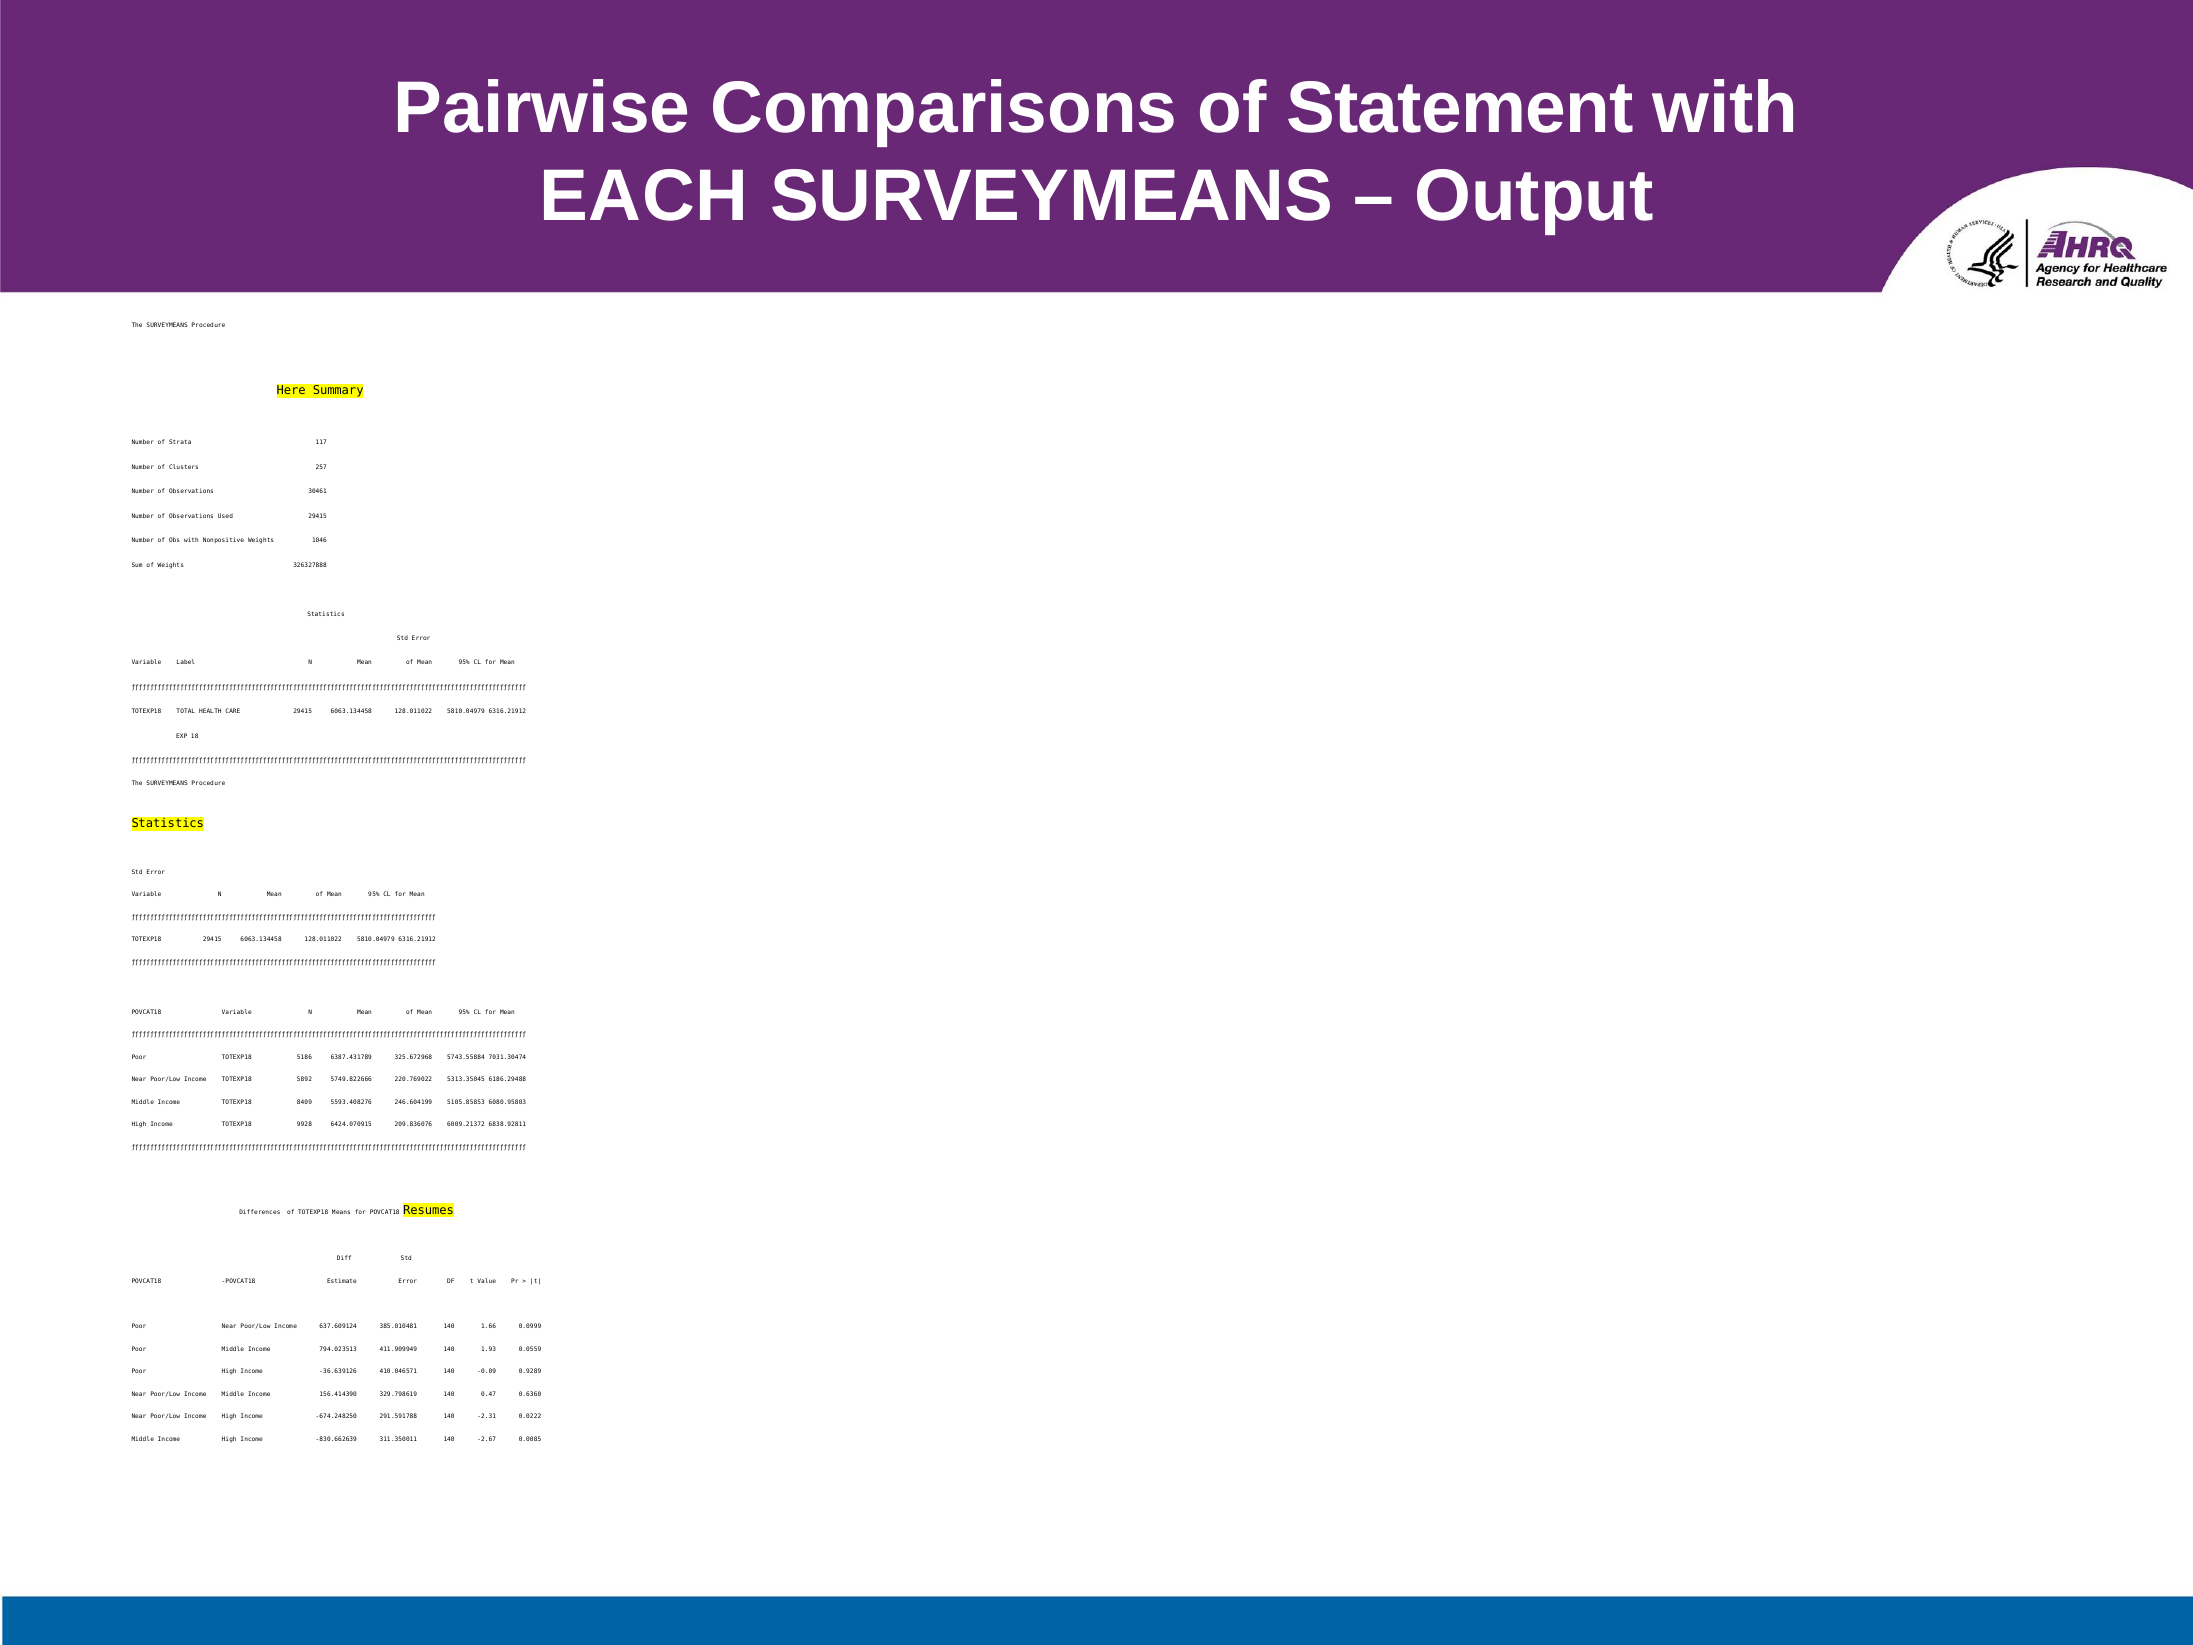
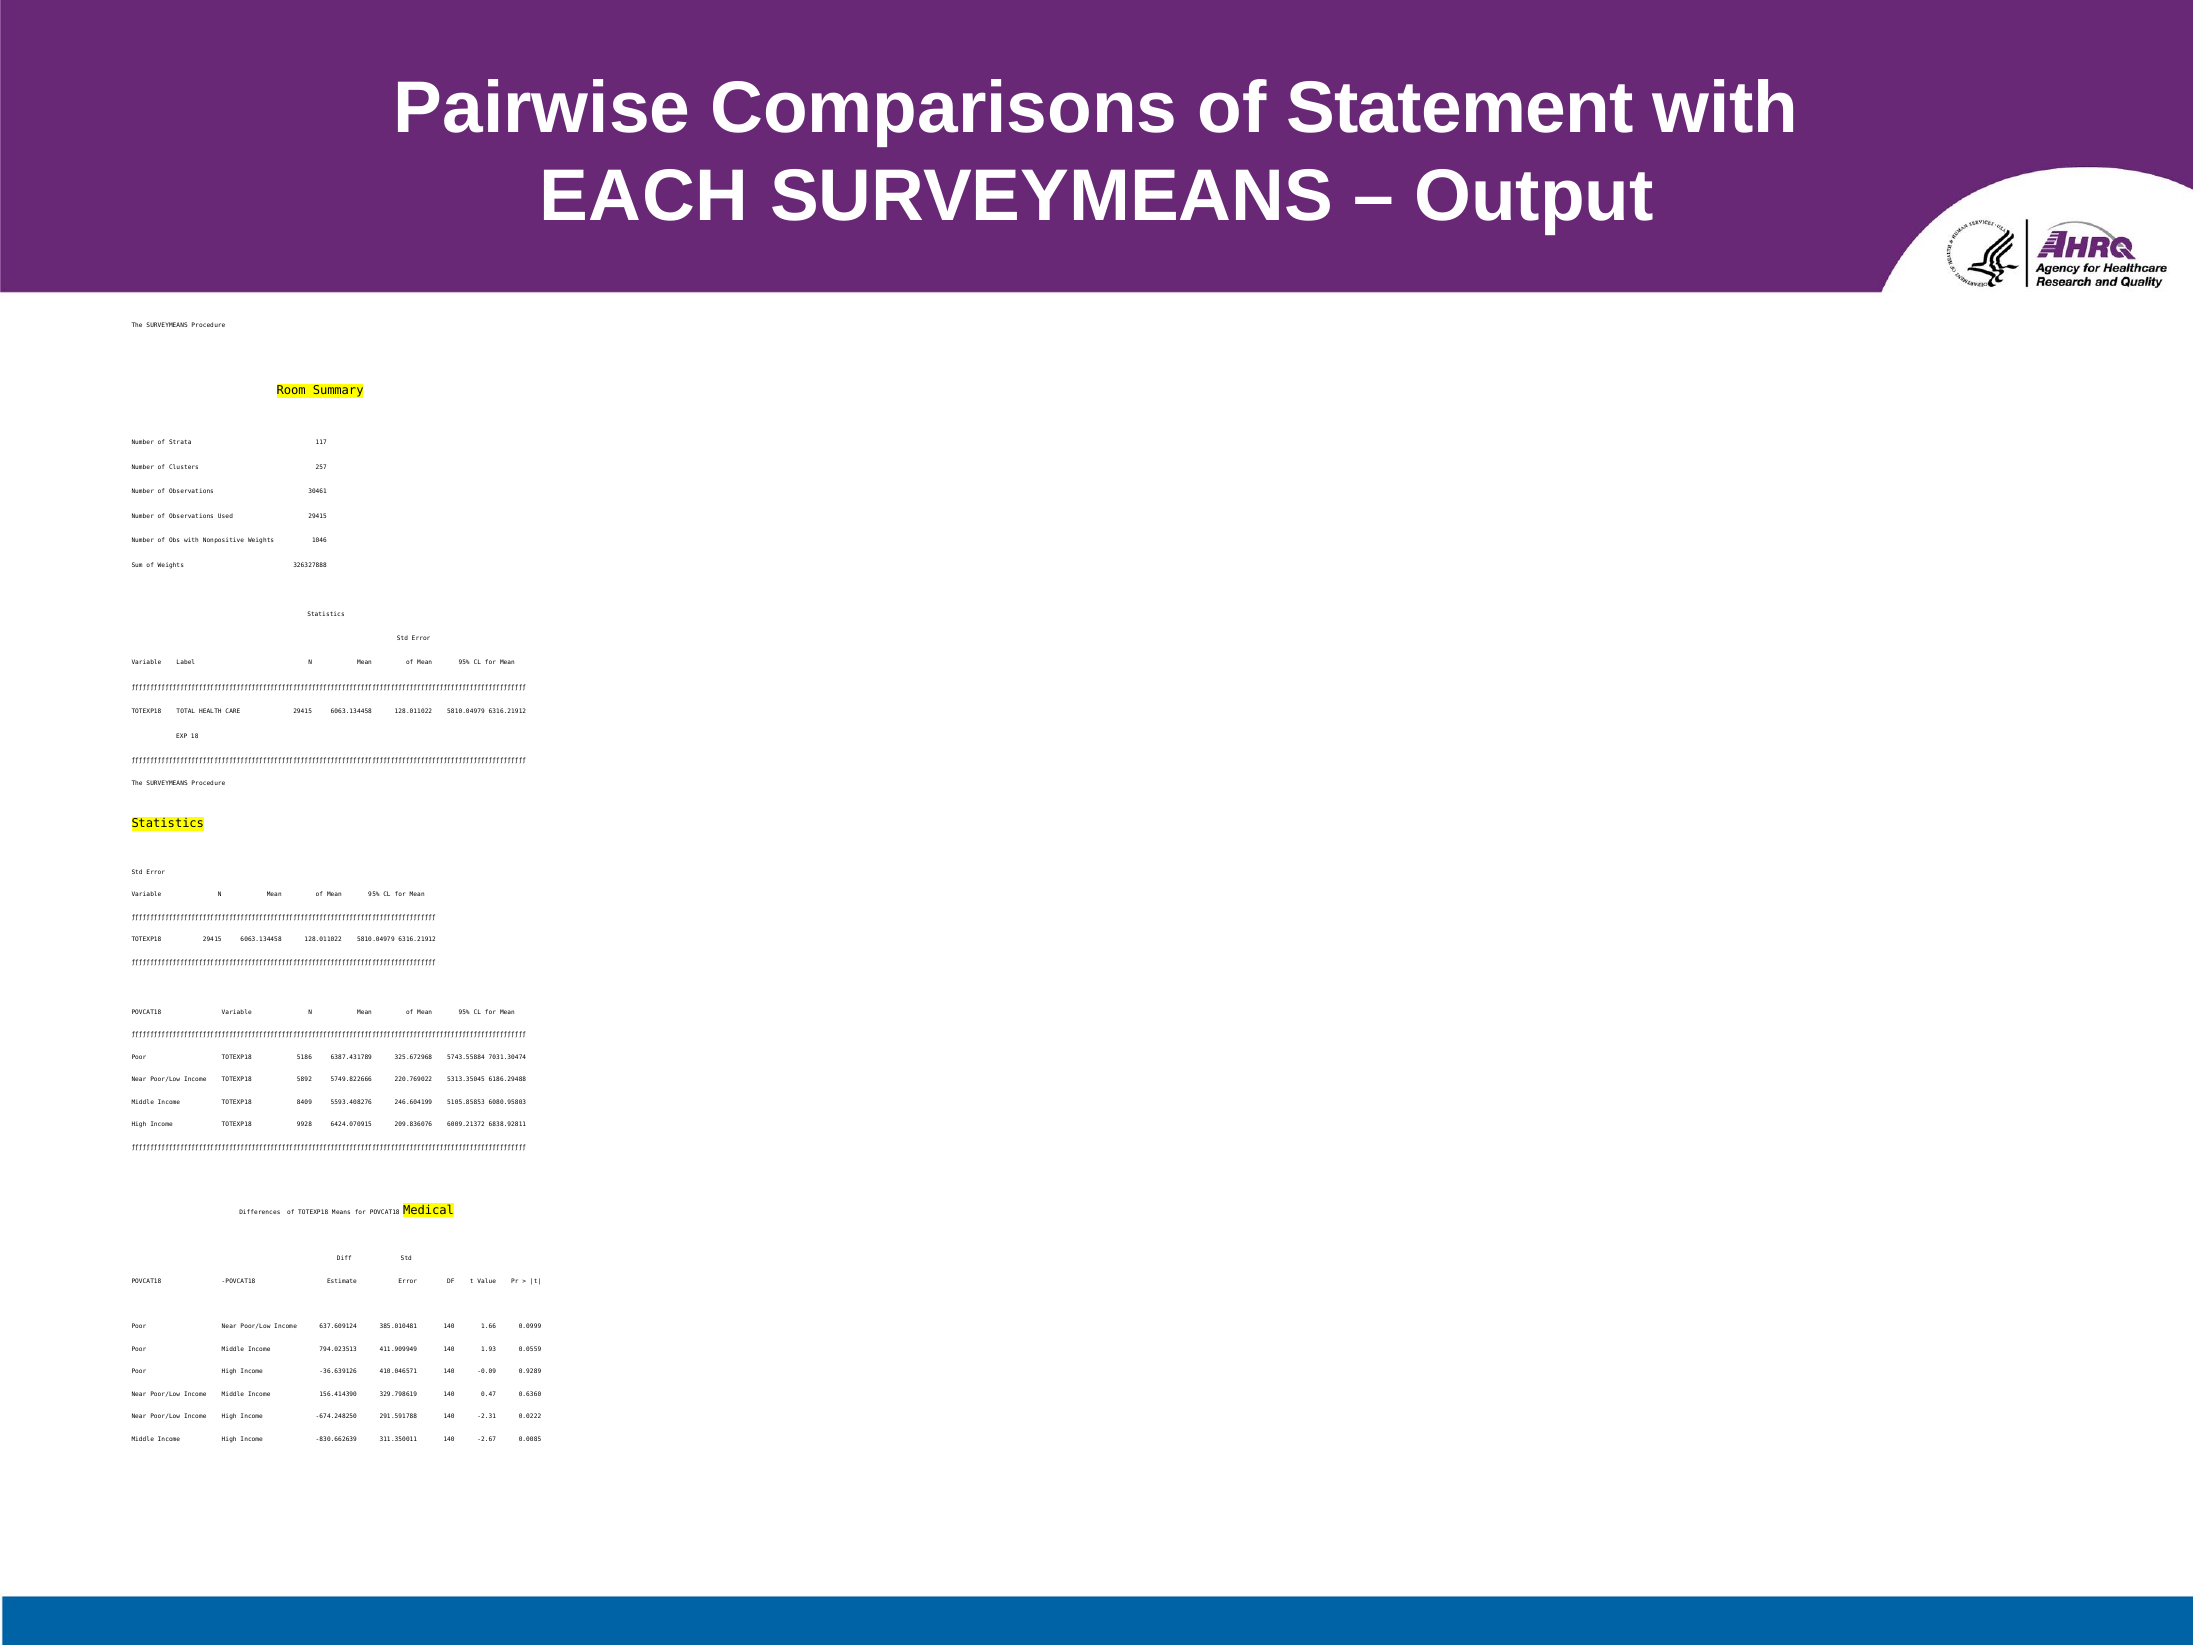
Here: Here -> Room
Resumes: Resumes -> Medical
